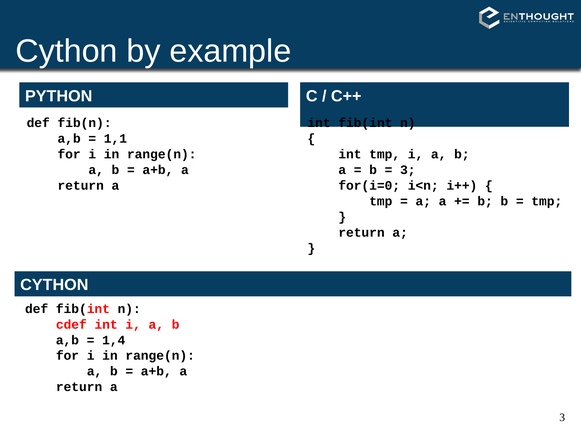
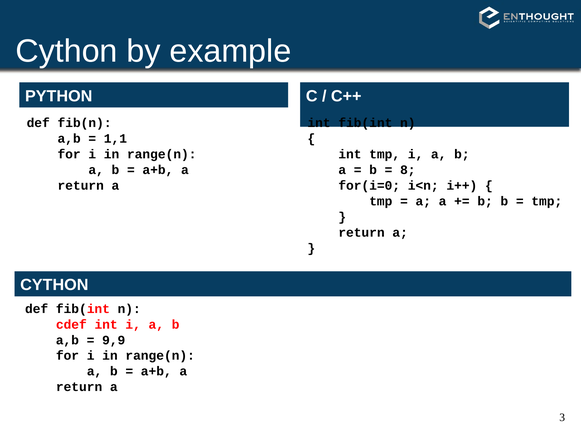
3 at (408, 170): 3 -> 8
1,4: 1,4 -> 9,9
